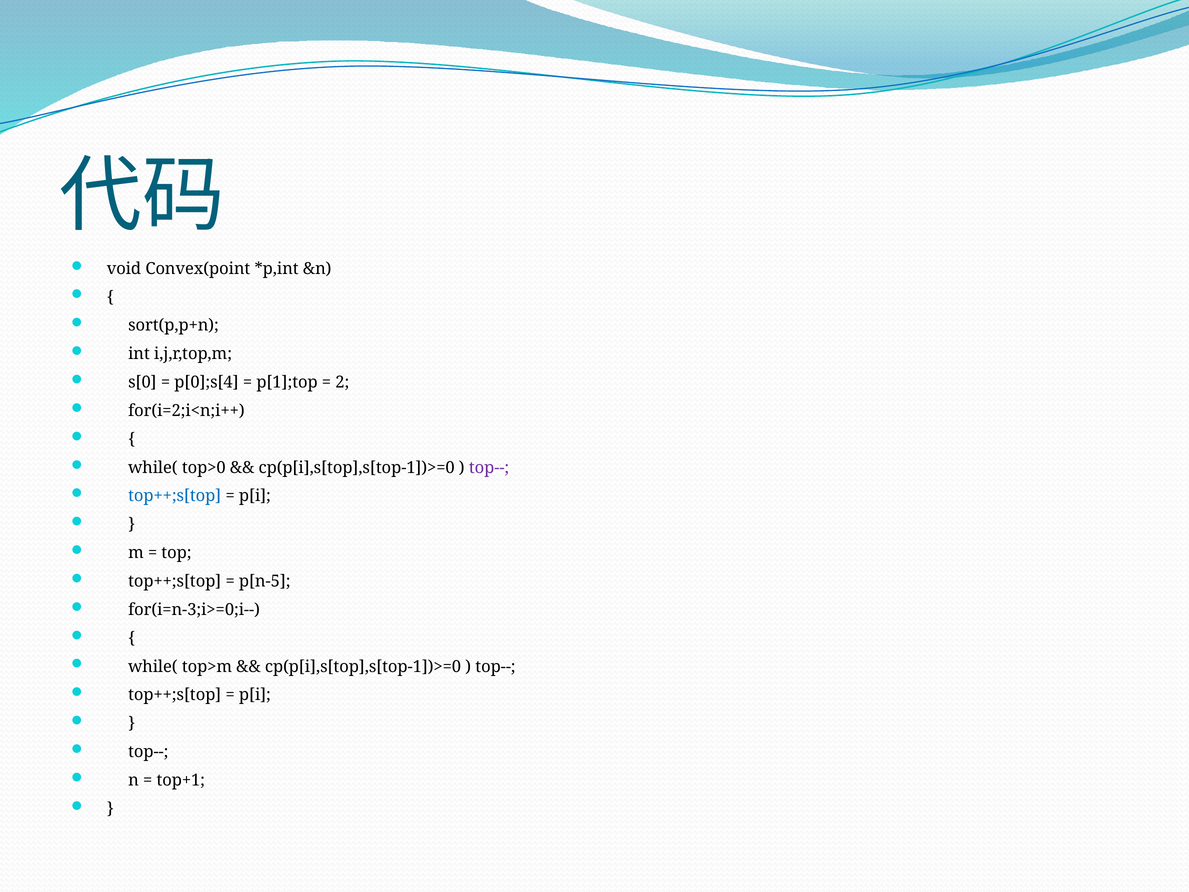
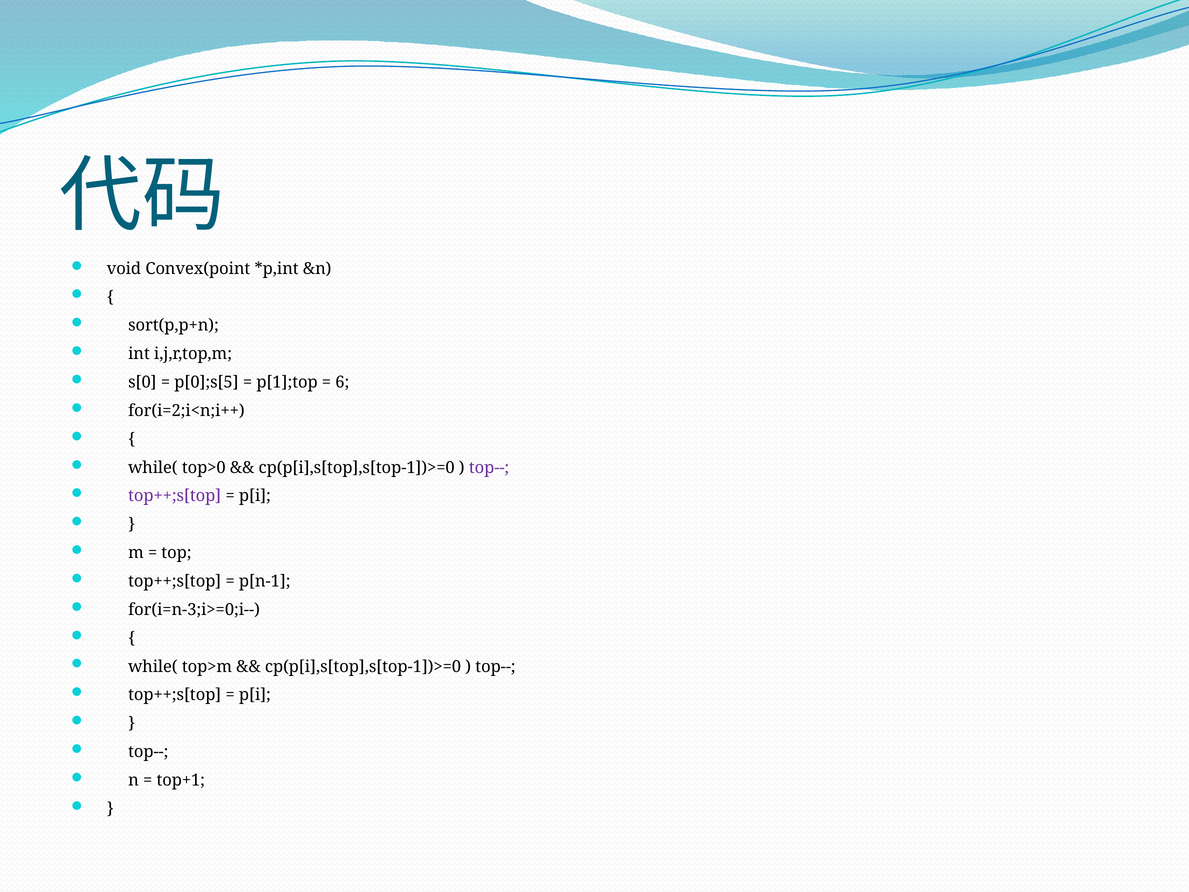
p[0];s[4: p[0];s[4 -> p[0];s[5
2: 2 -> 6
top++;s[top at (175, 496) colour: blue -> purple
p[n-5: p[n-5 -> p[n-1
